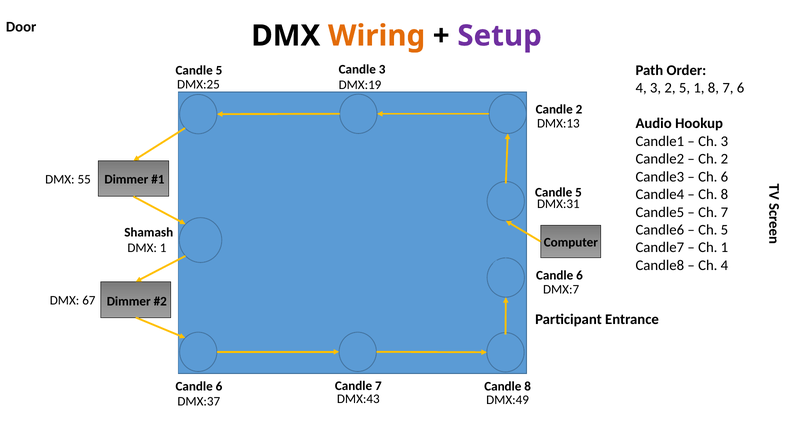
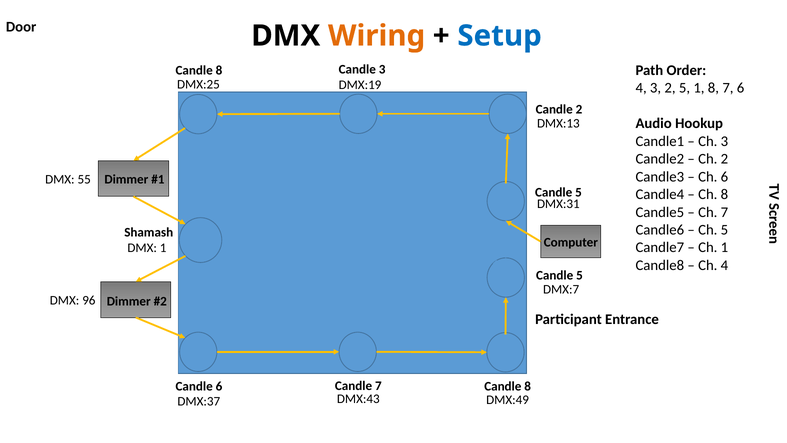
Setup colour: purple -> blue
5 at (219, 70): 5 -> 8
6 at (579, 275): 6 -> 5
67: 67 -> 96
